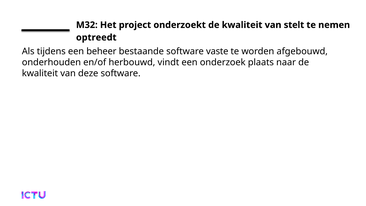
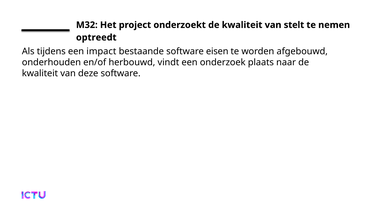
beheer: beheer -> impact
vaste: vaste -> eisen
